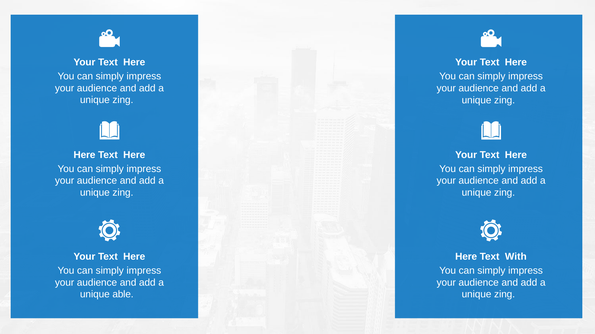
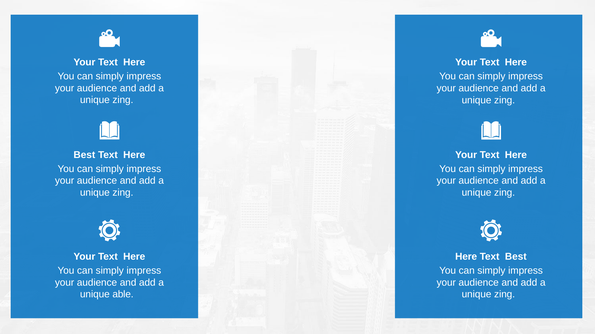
Here at (84, 155): Here -> Best
Text With: With -> Best
